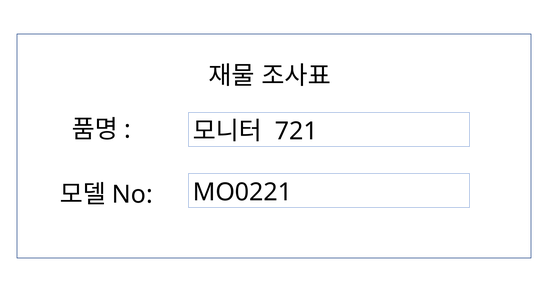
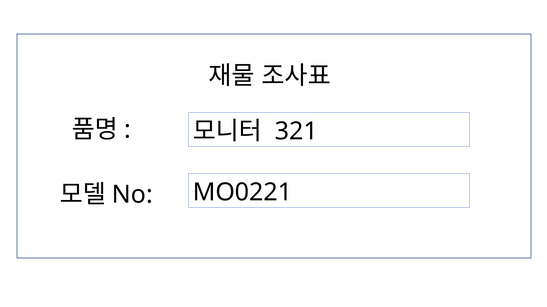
721: 721 -> 321
